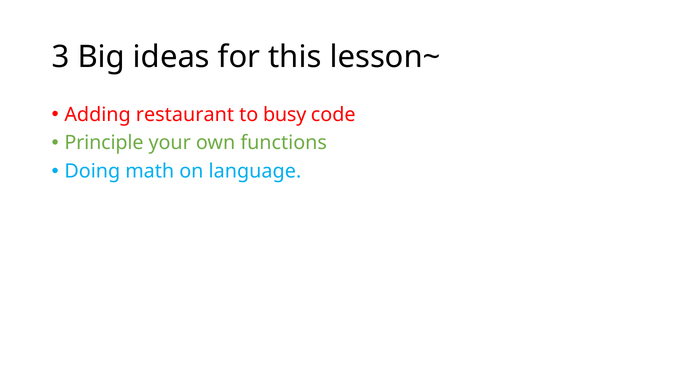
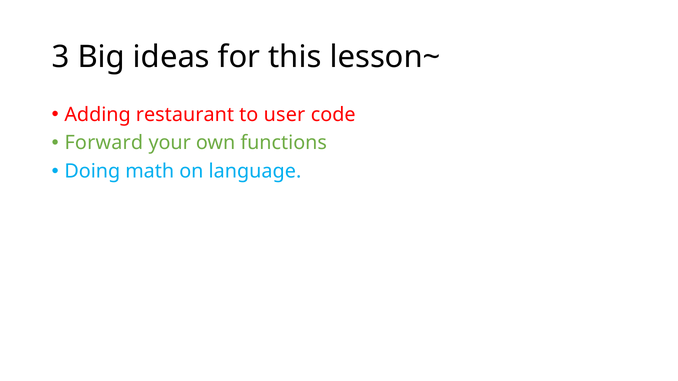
busy: busy -> user
Principle: Principle -> Forward
